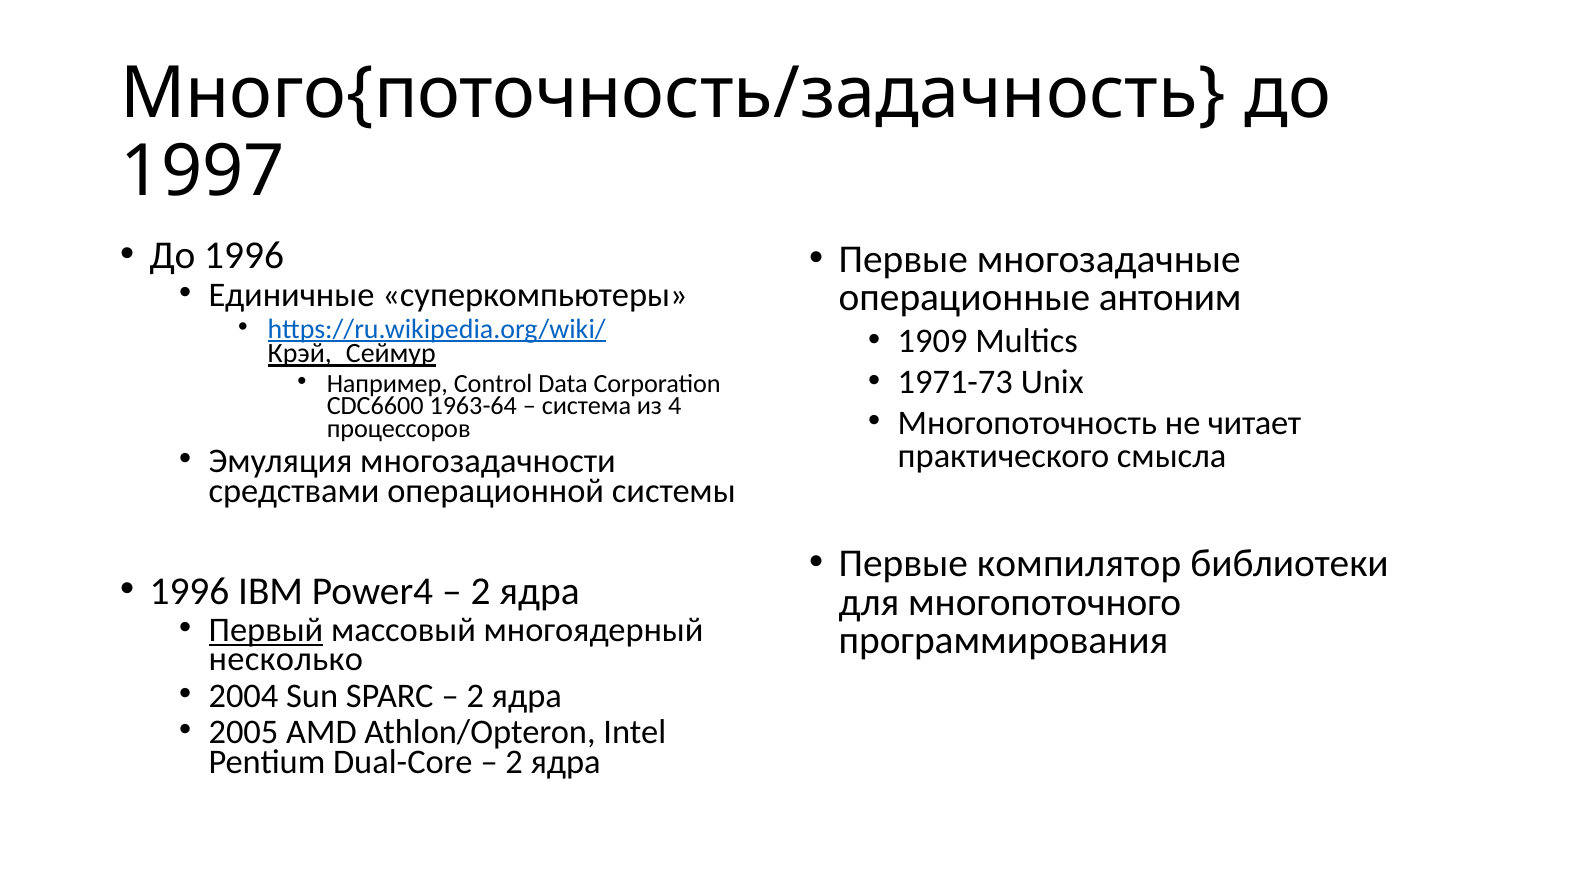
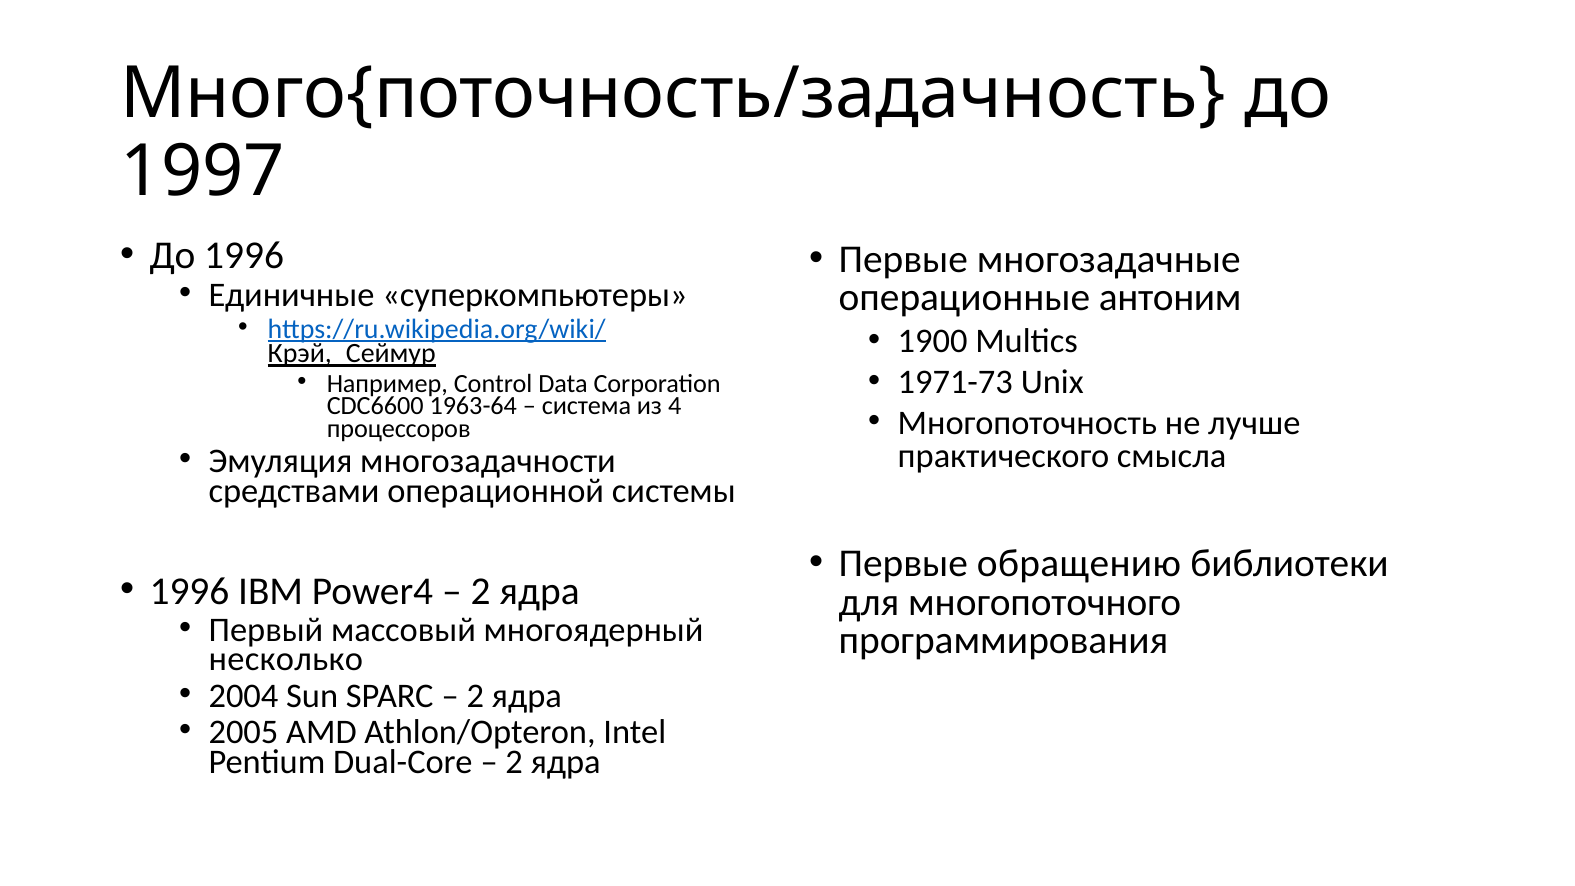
1909: 1909 -> 1900
читает: читает -> лучше
компилятор: компилятор -> обращению
Первый underline: present -> none
